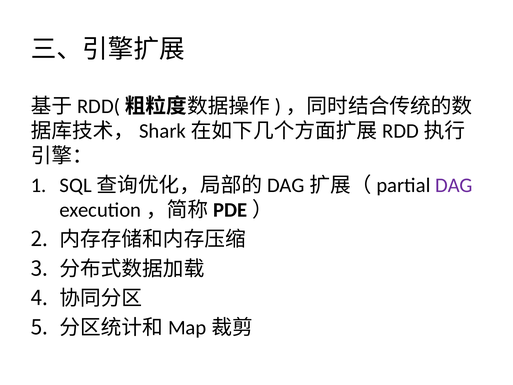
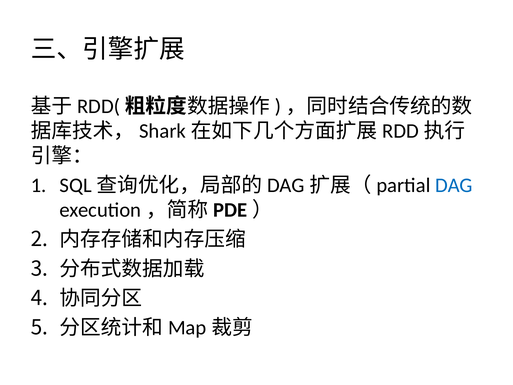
DAG colour: purple -> blue
